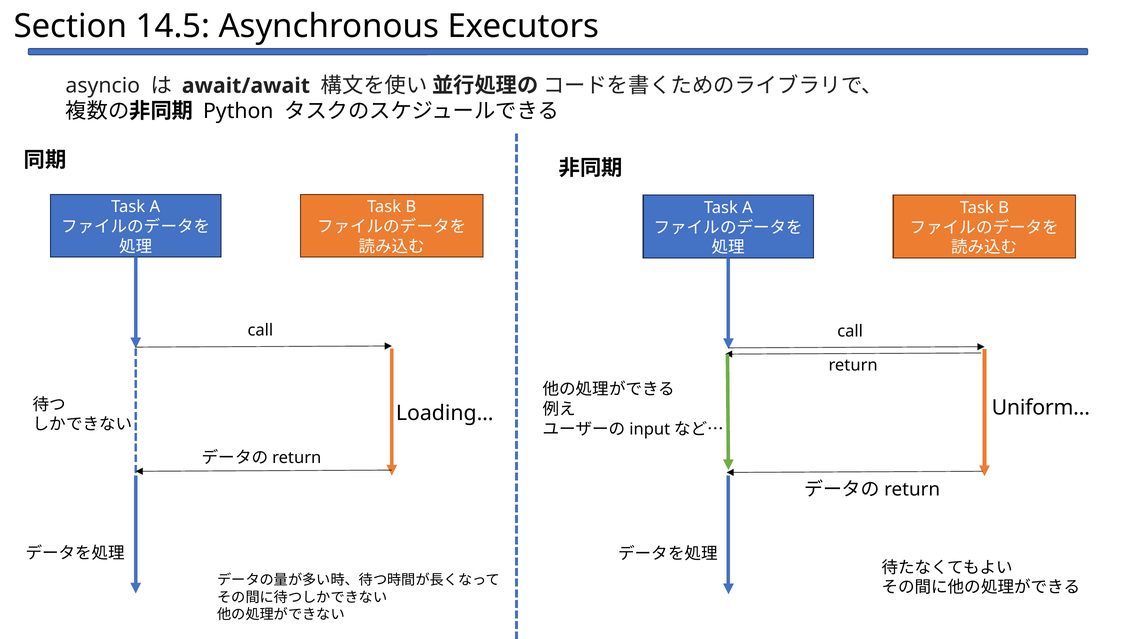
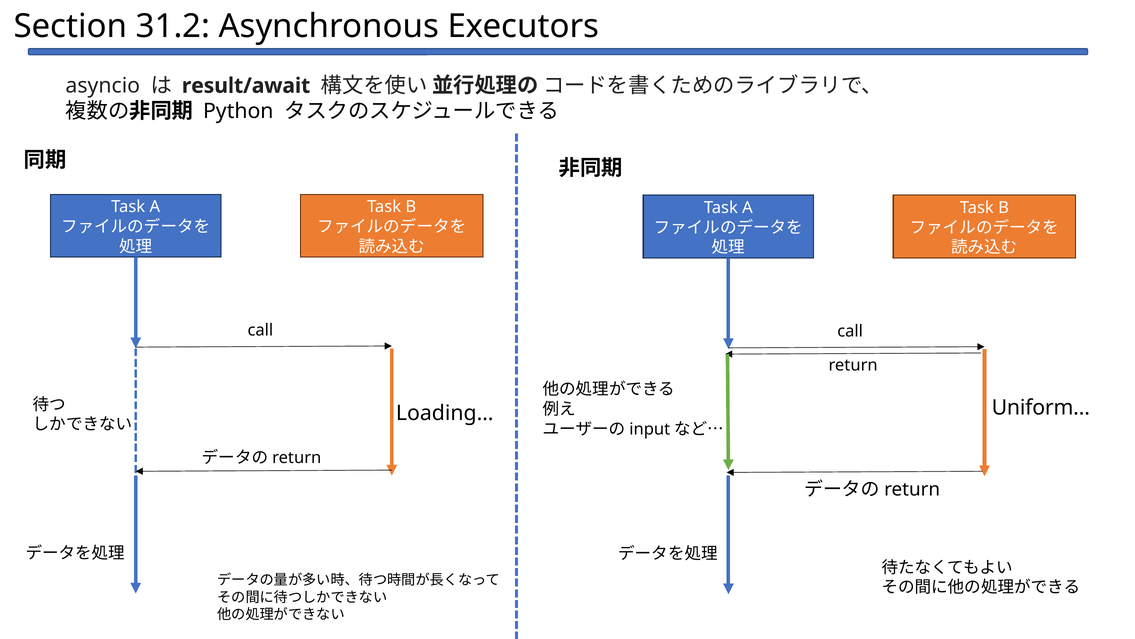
14.5: 14.5 -> 31.2
await/await: await/await -> result/await
